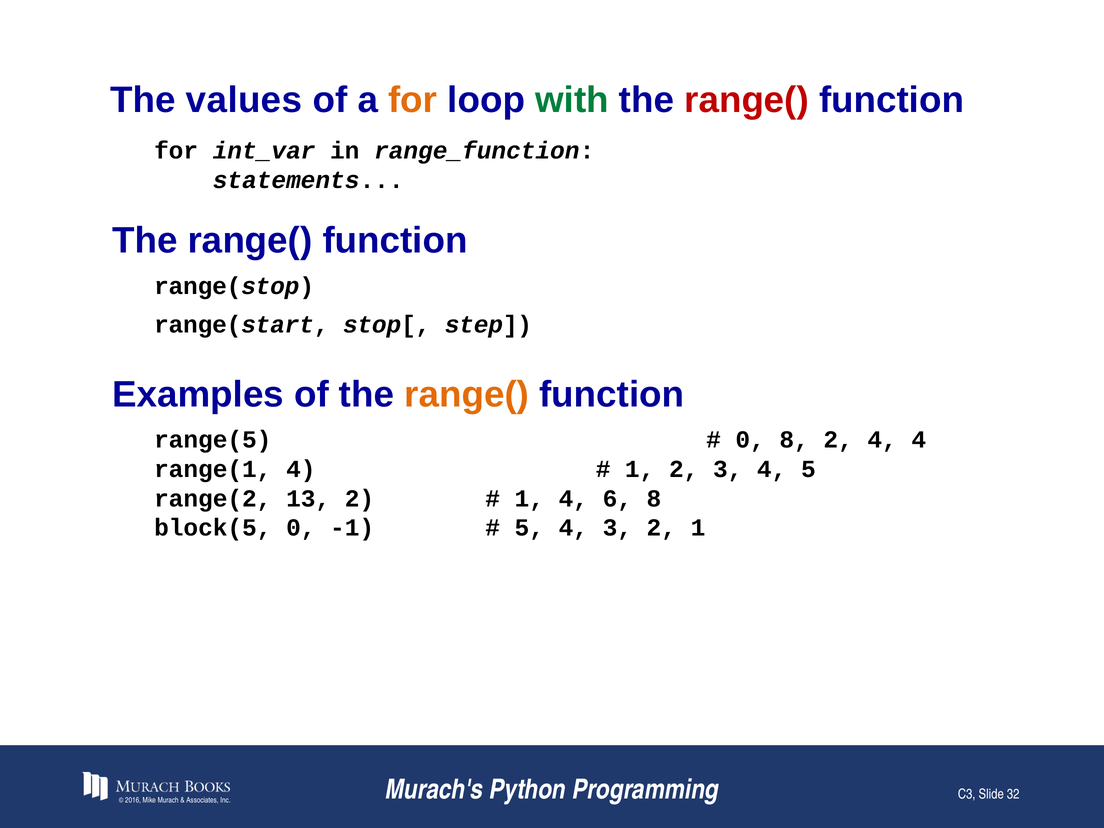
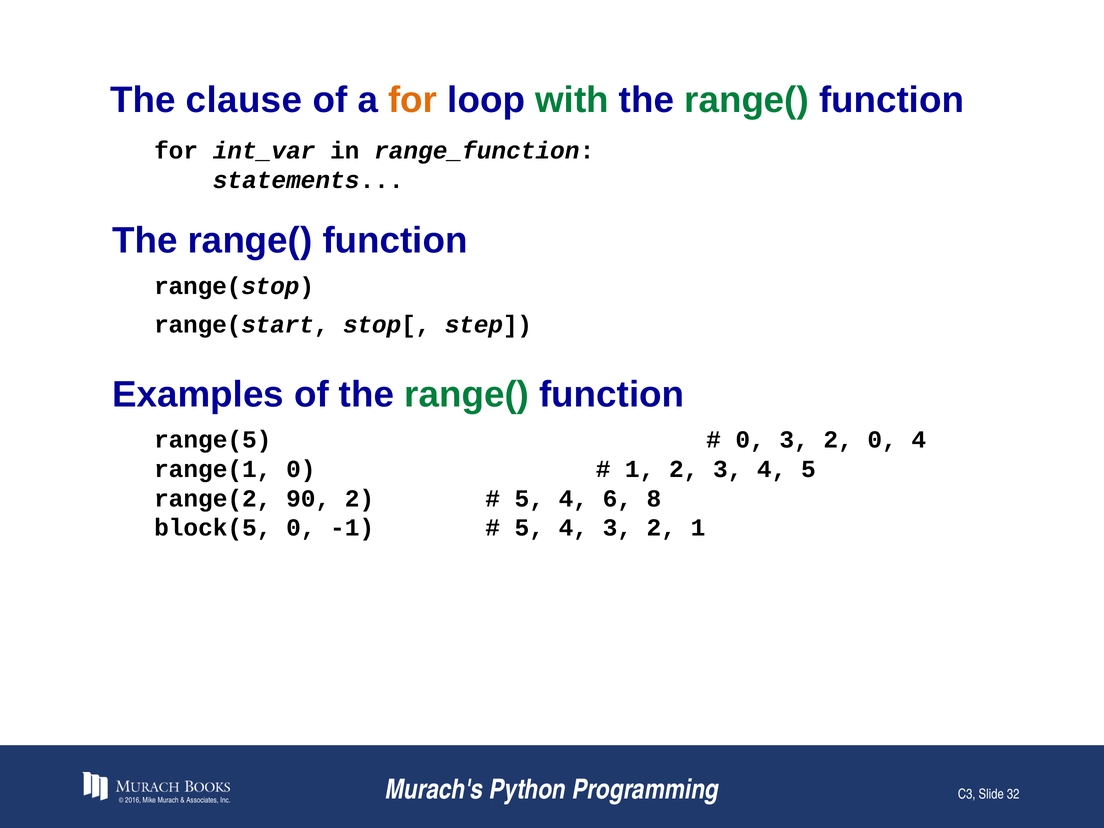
values: values -> clause
range( at (747, 100) colour: red -> green
range( at (467, 394) colour: orange -> green
0 8: 8 -> 3
2 4: 4 -> 0
range(1 4: 4 -> 0
13: 13 -> 90
1 at (529, 498): 1 -> 5
